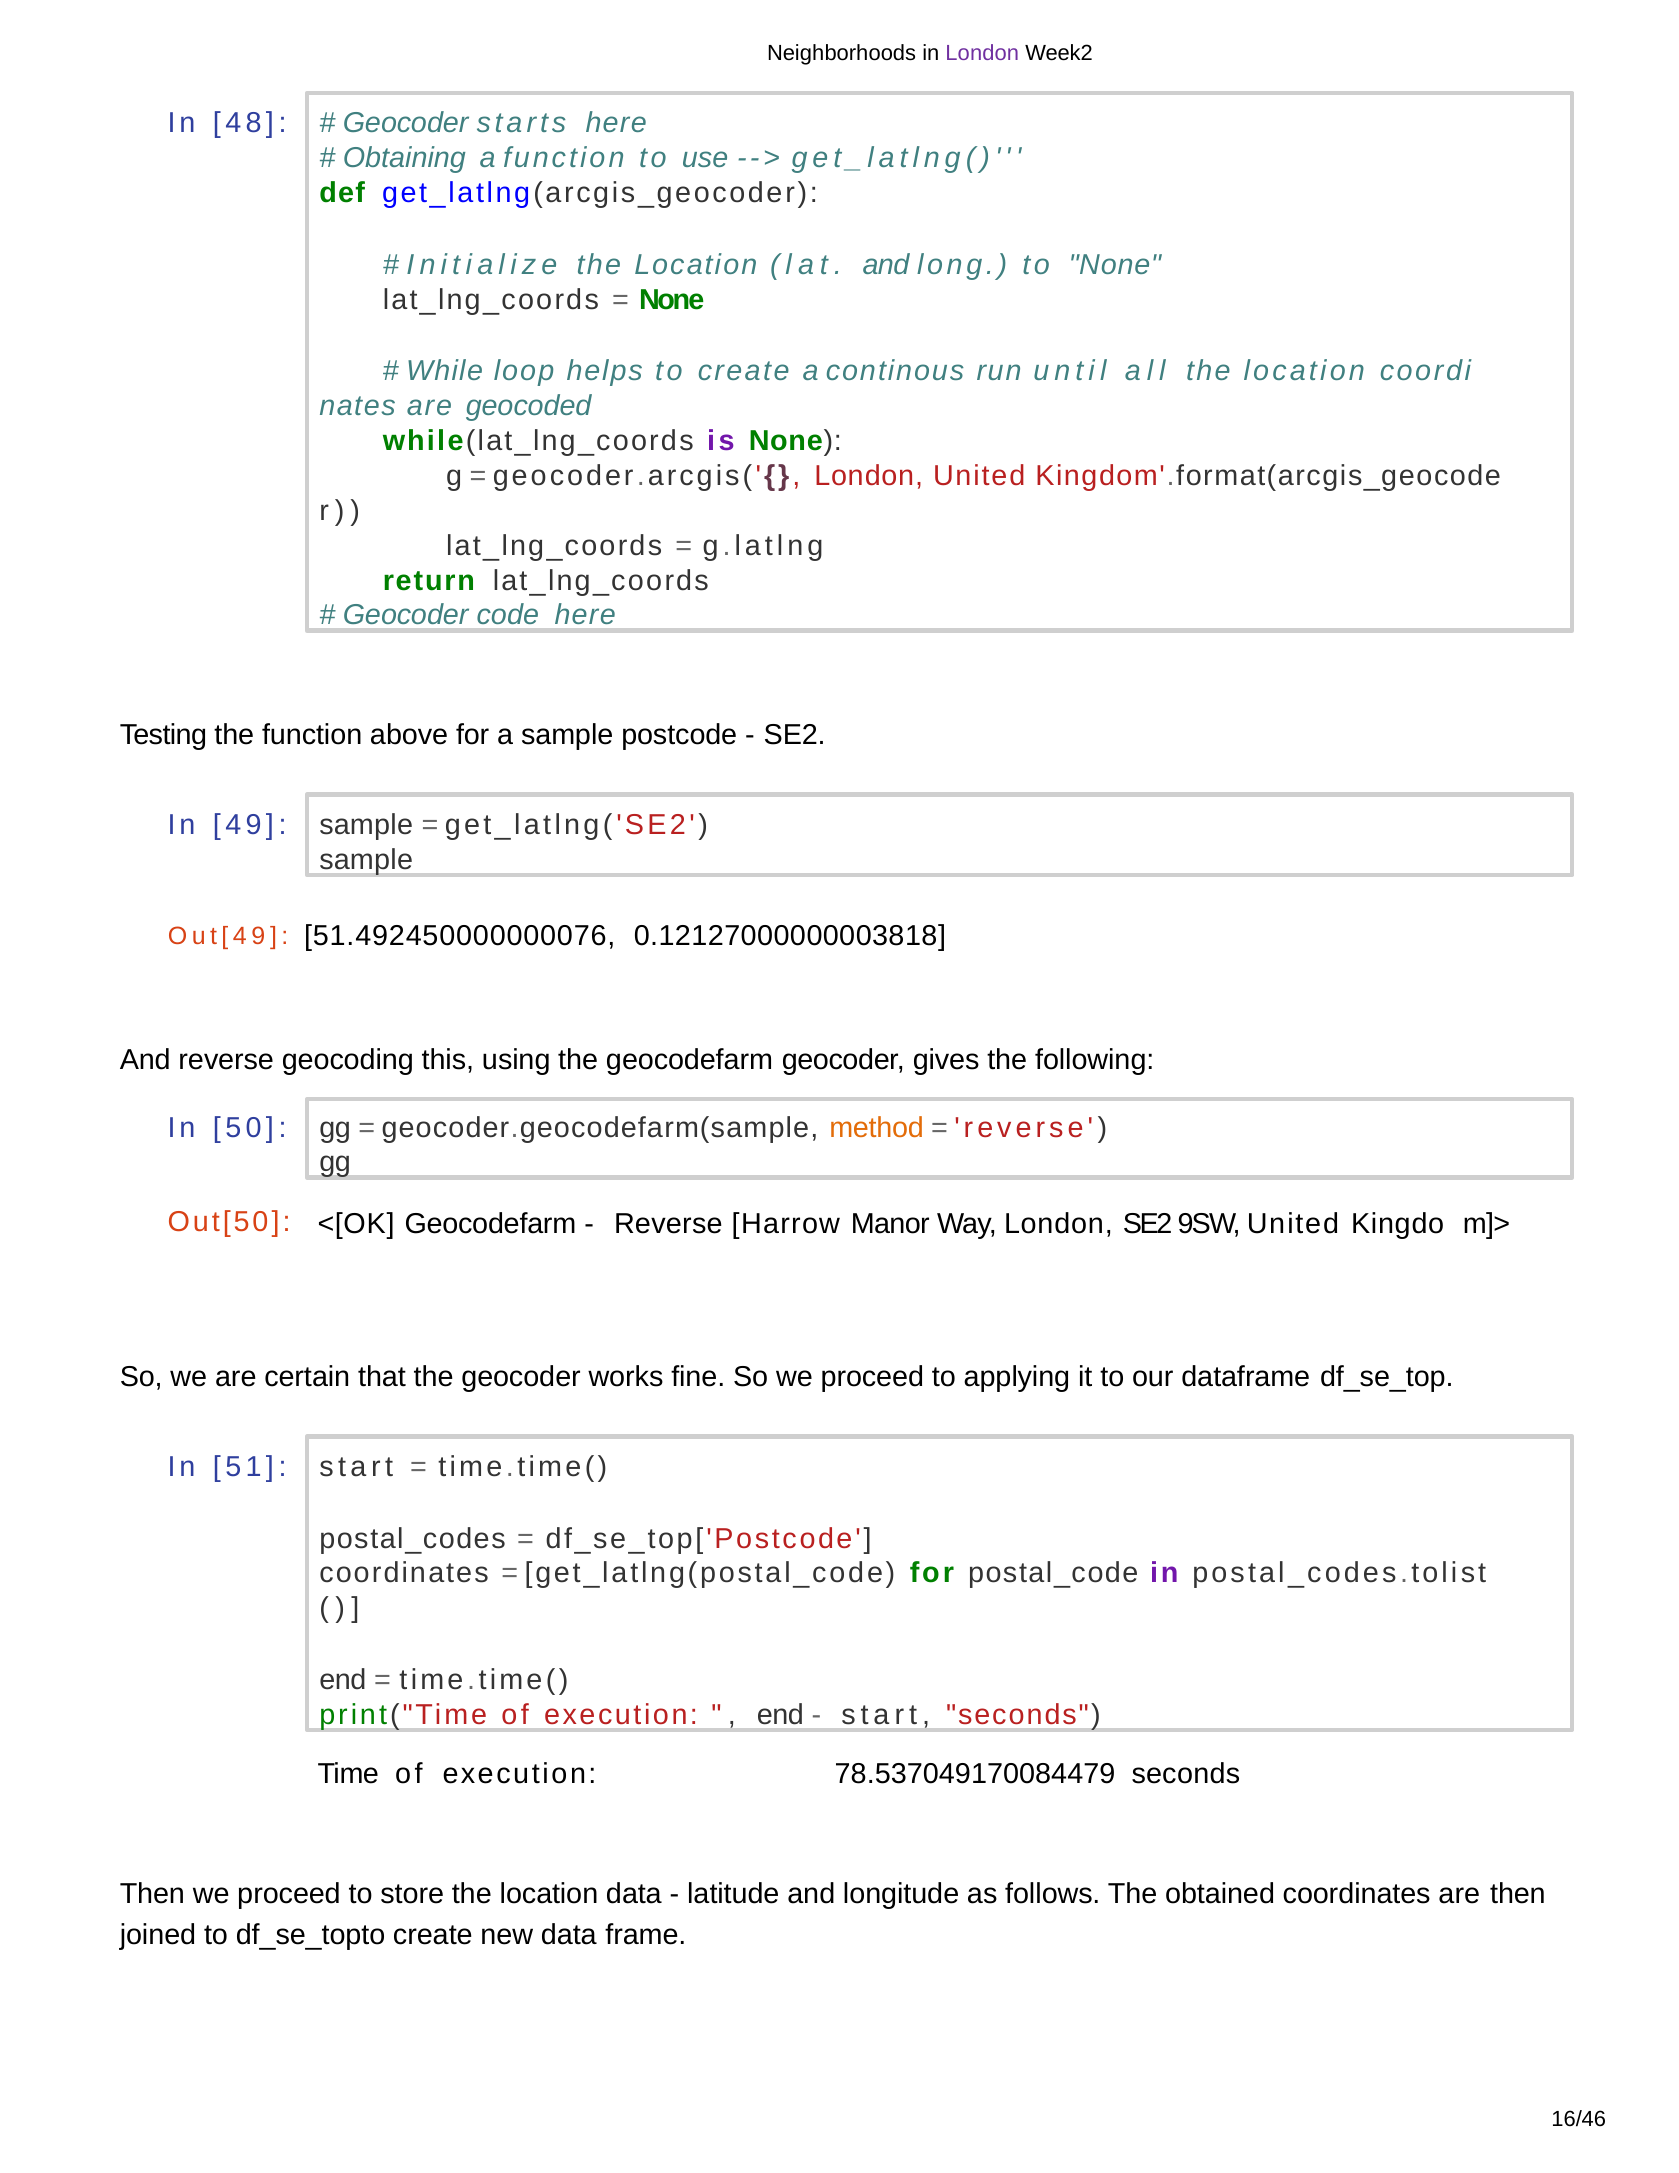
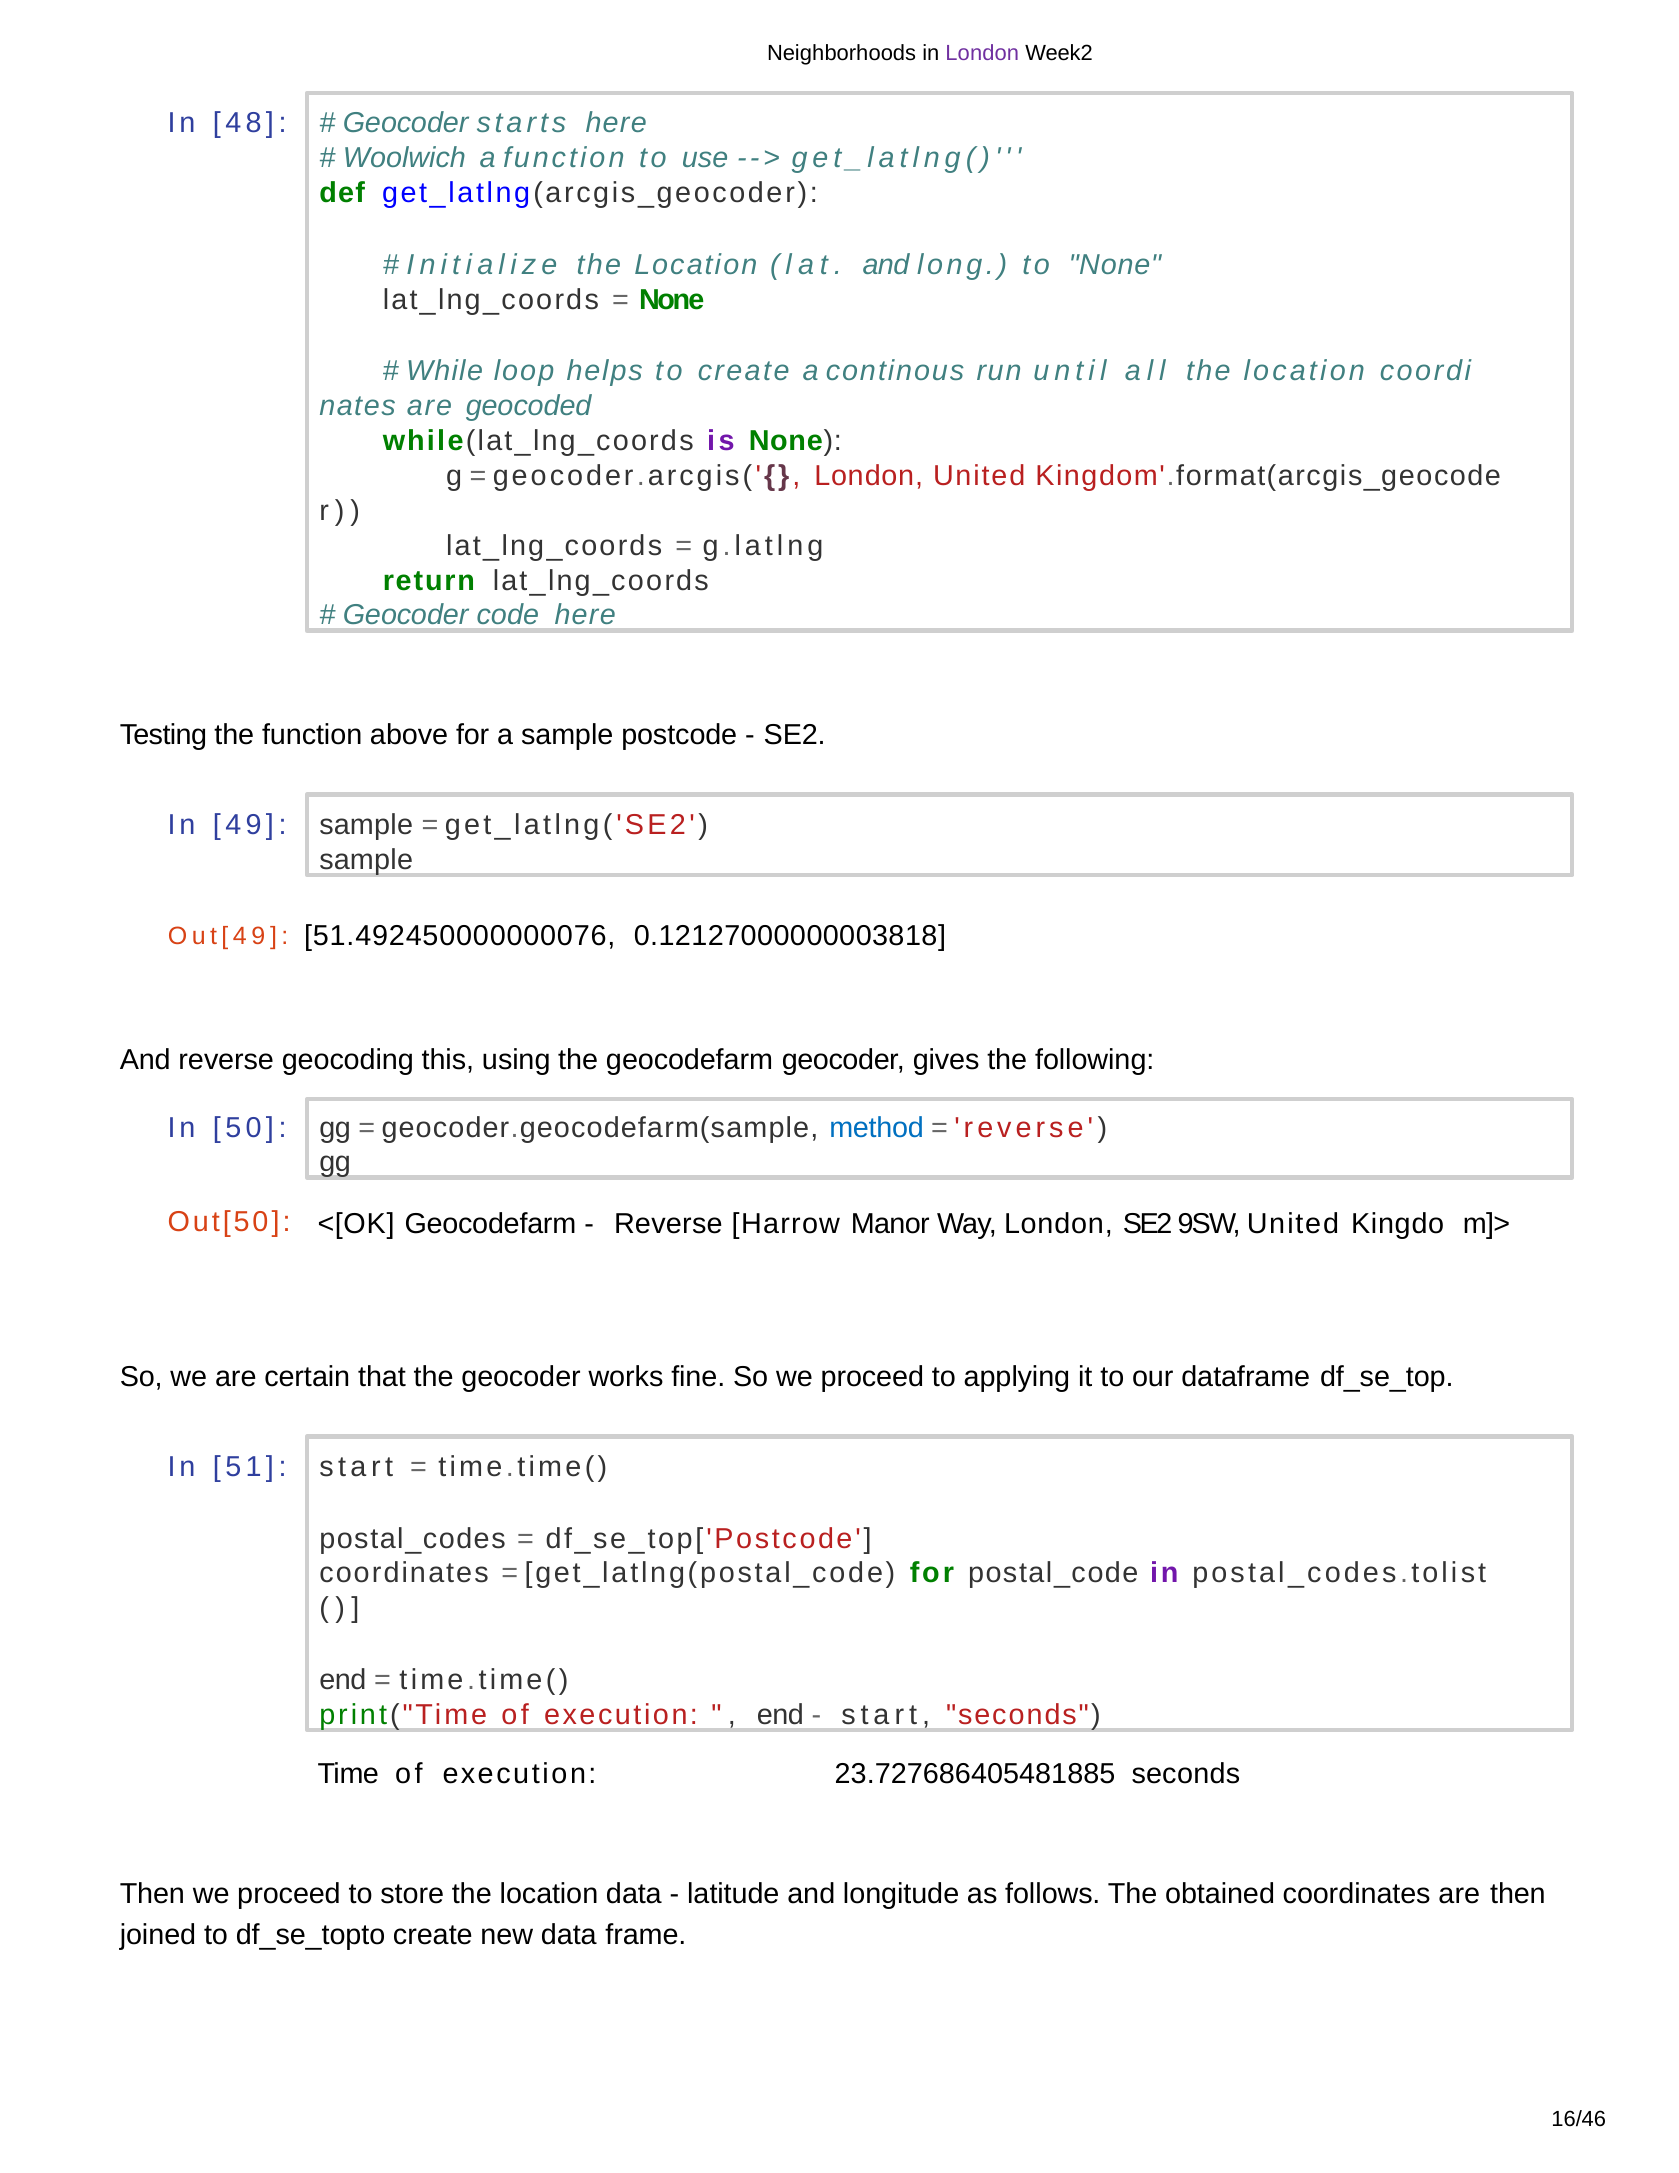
Obtaining: Obtaining -> Woolwich
method colour: orange -> blue
78.537049170084479: 78.537049170084479 -> 23.727686405481885
